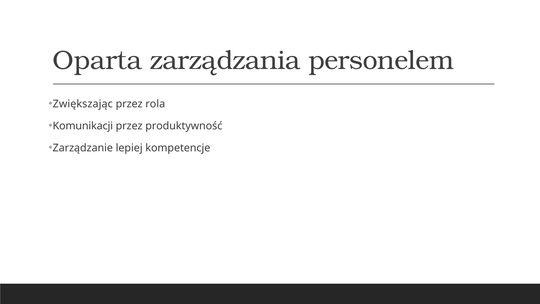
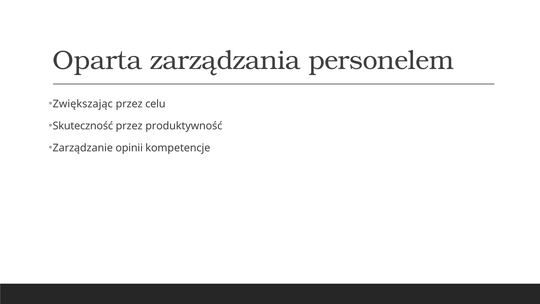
rola: rola -> celu
Komunikacji: Komunikacji -> Skuteczność
lepiej: lepiej -> opinii
